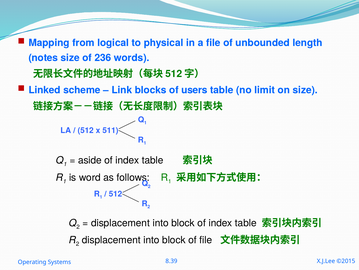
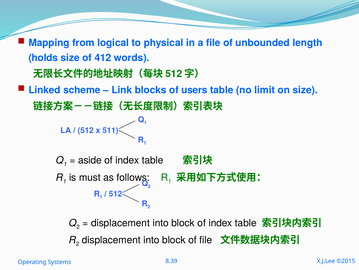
notes: notes -> holds
236: 236 -> 412
word: word -> must
